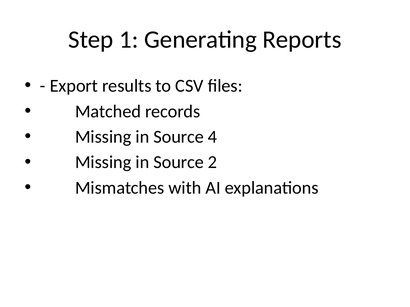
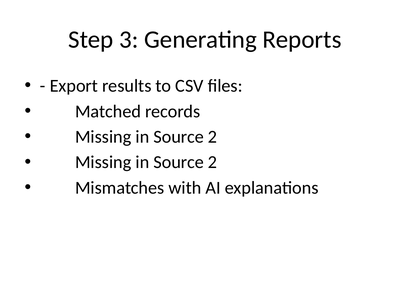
1: 1 -> 3
4 at (213, 137): 4 -> 2
